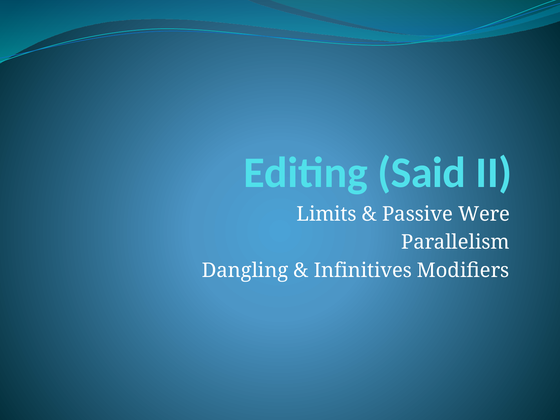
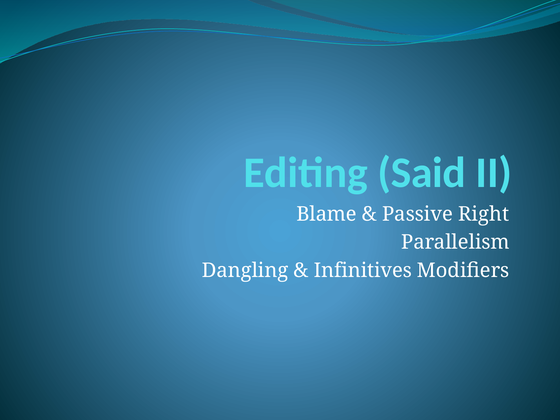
Limits: Limits -> Blame
Were: Were -> Right
